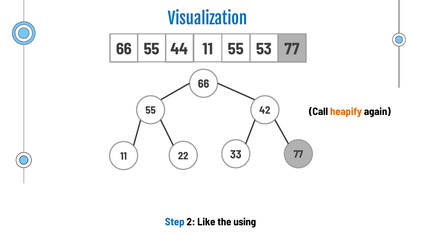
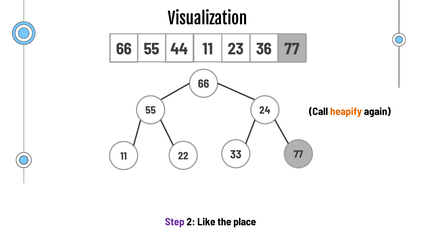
Visualization colour: blue -> black
53: 53 -> 36
44 55: 55 -> 23
42: 42 -> 24
Step colour: blue -> purple
using: using -> place
